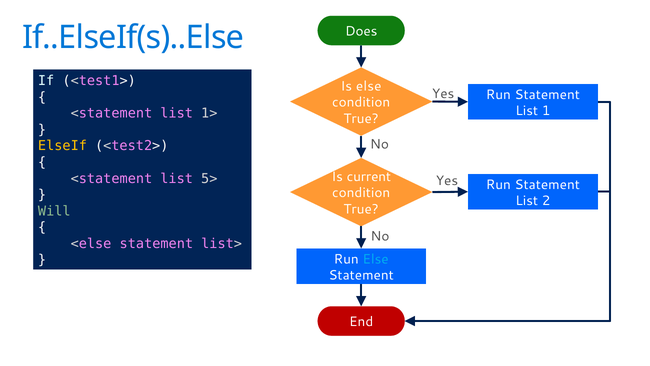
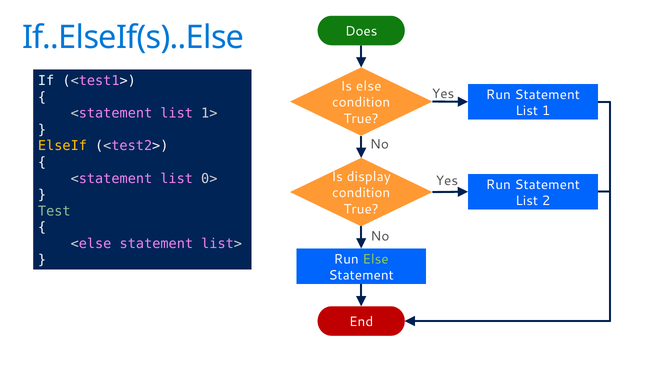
current: current -> display
5>: 5> -> 0>
Will: Will -> Test
Else at (376, 259) colour: light blue -> light green
